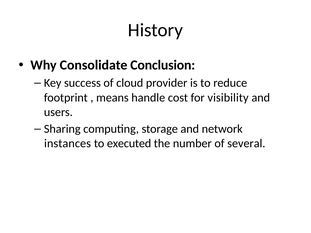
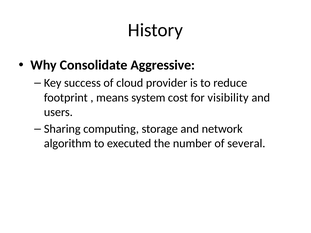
Conclusion: Conclusion -> Aggressive
handle: handle -> system
instances: instances -> algorithm
